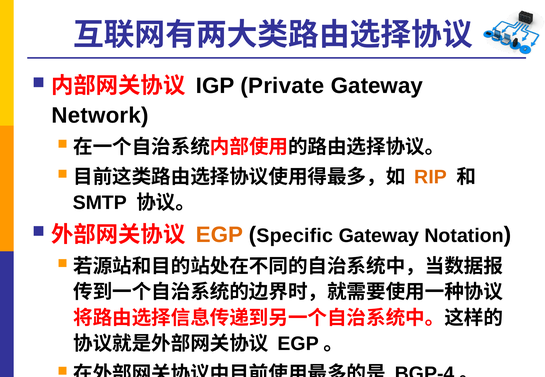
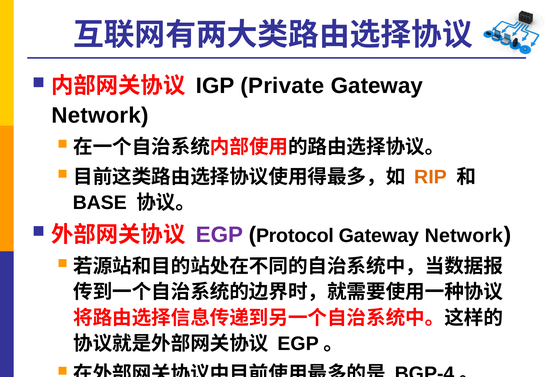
SMTP: SMTP -> BASE
EGP at (219, 235) colour: orange -> purple
Specific: Specific -> Protocol
Notation at (464, 236): Notation -> Network
